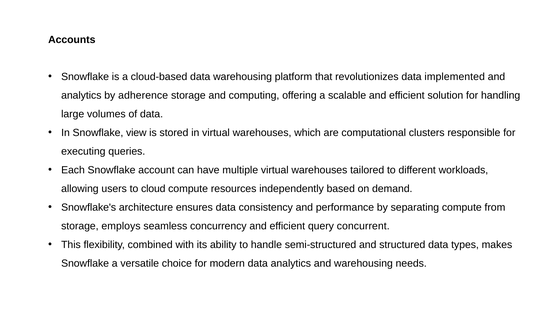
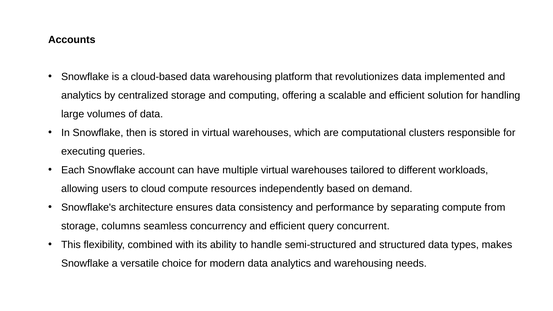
adherence: adherence -> centralized
view: view -> then
employs: employs -> columns
